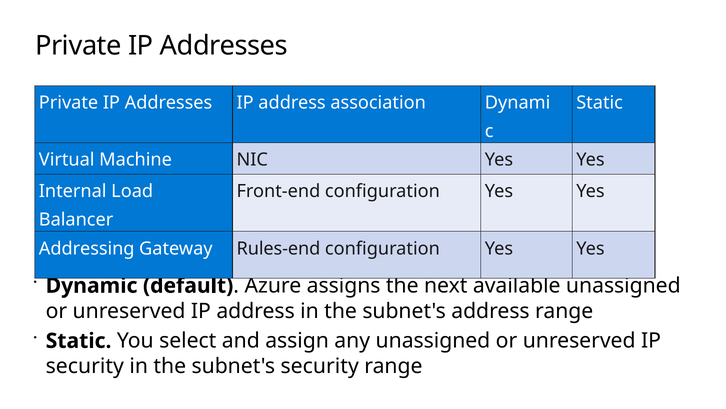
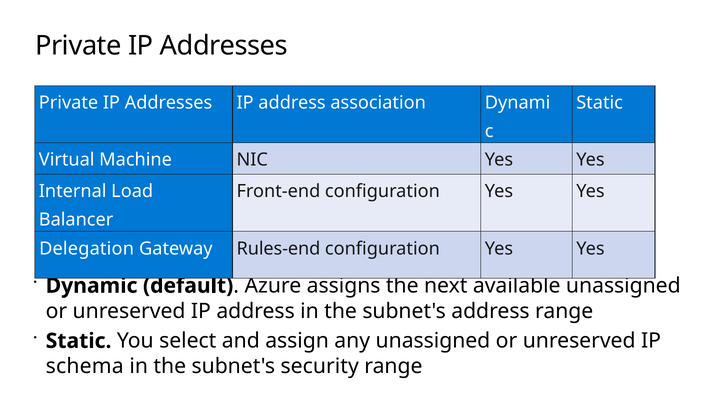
Addressing: Addressing -> Delegation
security at (85, 366): security -> schema
